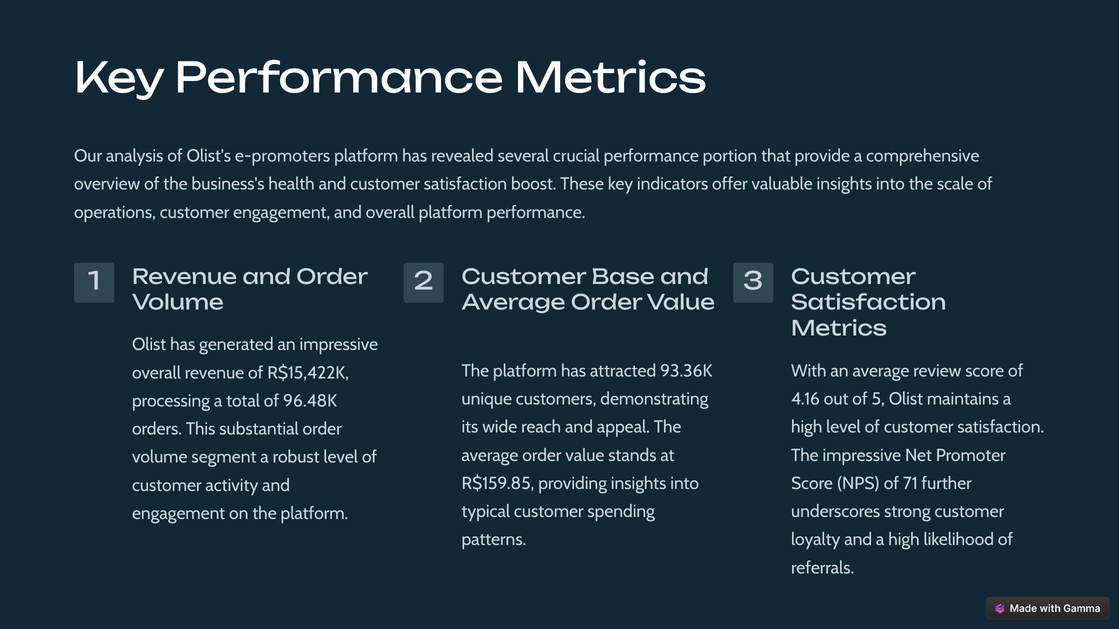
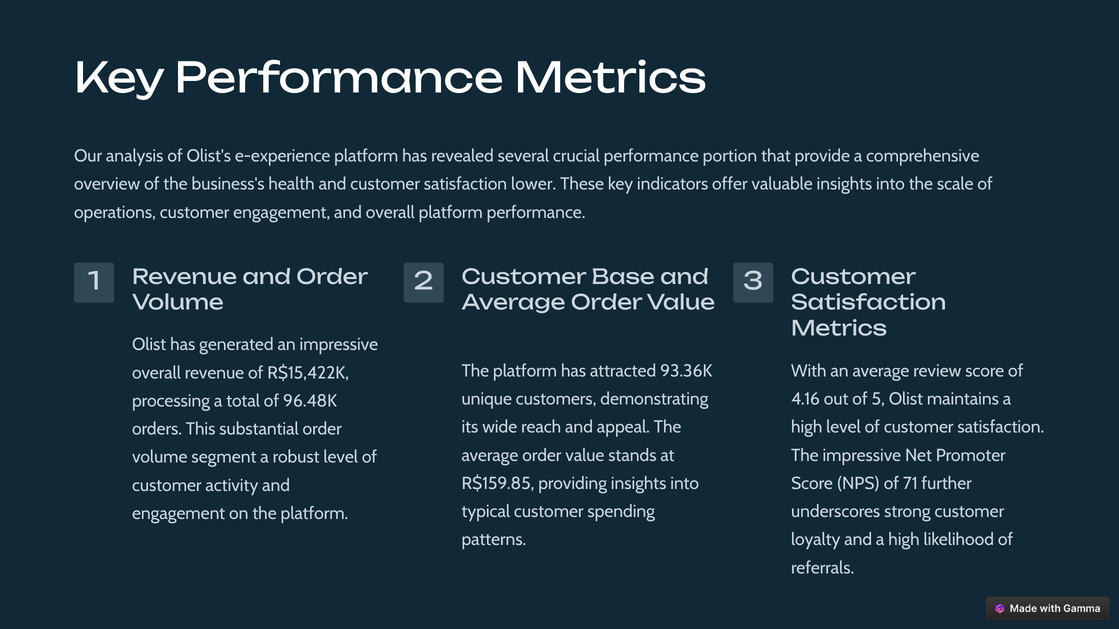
e-promoters: e-promoters -> e-experience
boost: boost -> lower
